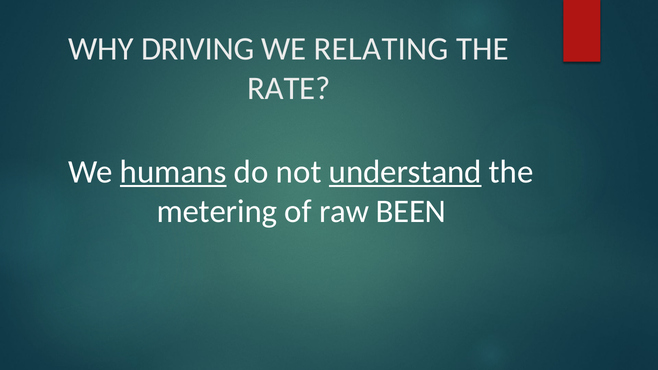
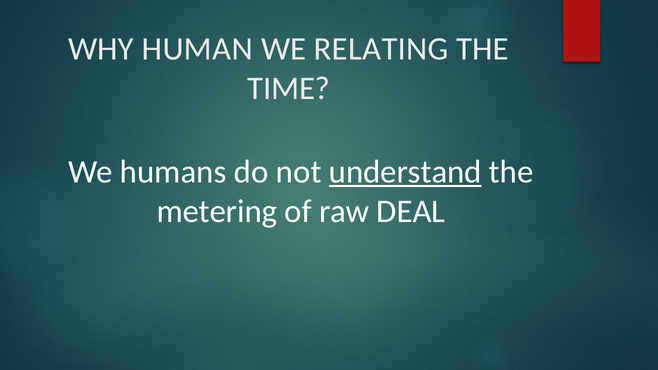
DRIVING: DRIVING -> HUMAN
RATE: RATE -> TIME
humans underline: present -> none
BEEN: BEEN -> DEAL
